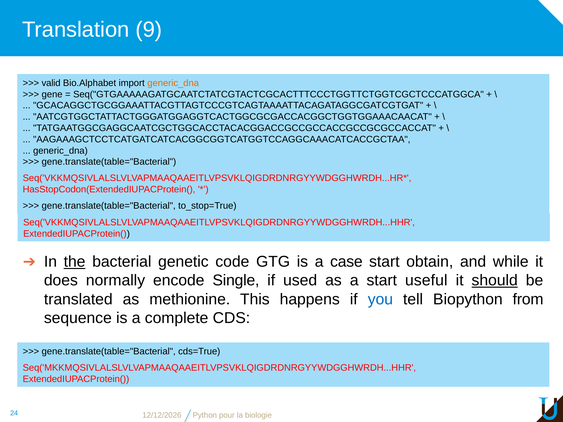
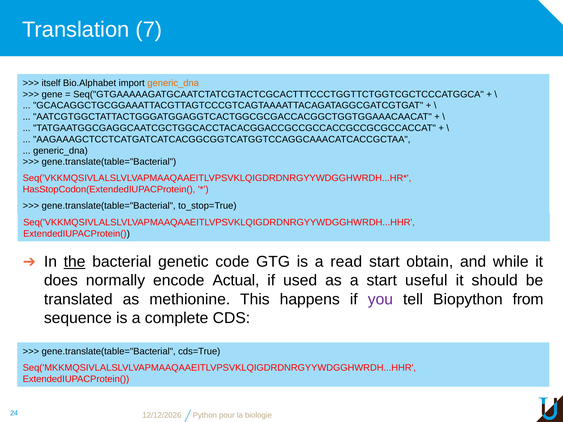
9: 9 -> 7
valid: valid -> itself
case: case -> read
Single: Single -> Actual
should underline: present -> none
you colour: blue -> purple
